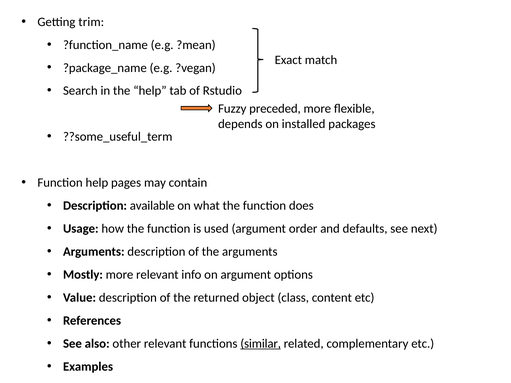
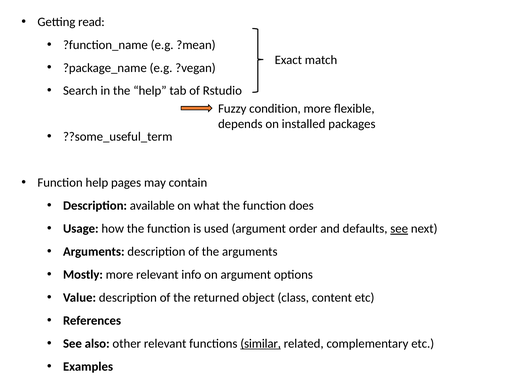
trim: trim -> read
preceded: preceded -> condition
see at (399, 229) underline: none -> present
